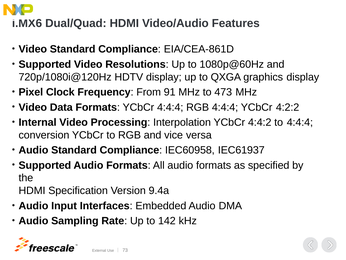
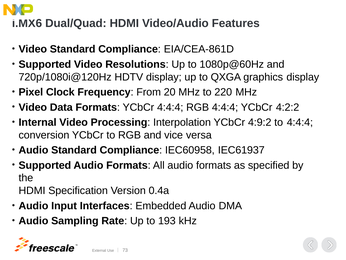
91: 91 -> 20
473: 473 -> 220
4:4:2: 4:4:2 -> 4:9:2
9.4a: 9.4a -> 0.4a
142: 142 -> 193
